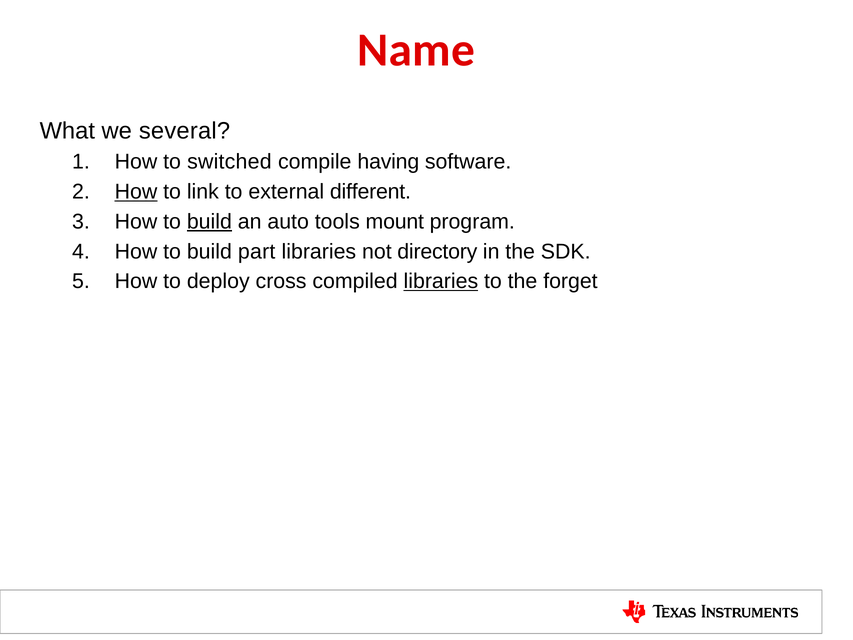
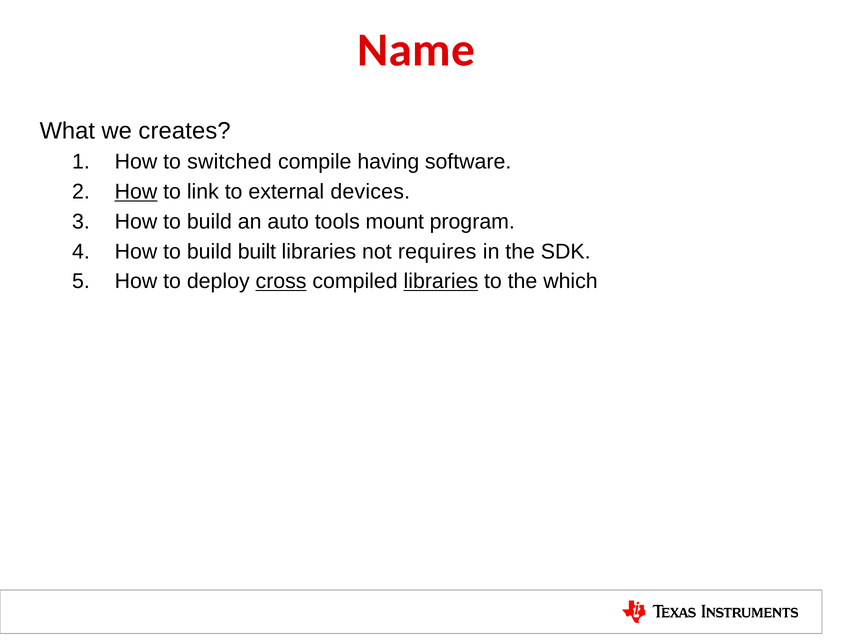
several: several -> creates
different: different -> devices
build at (209, 222) underline: present -> none
part: part -> built
directory: directory -> requires
cross underline: none -> present
forget: forget -> which
